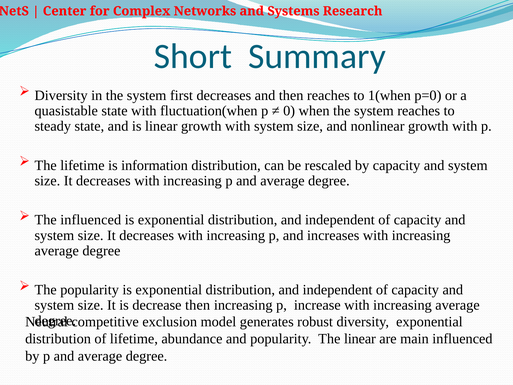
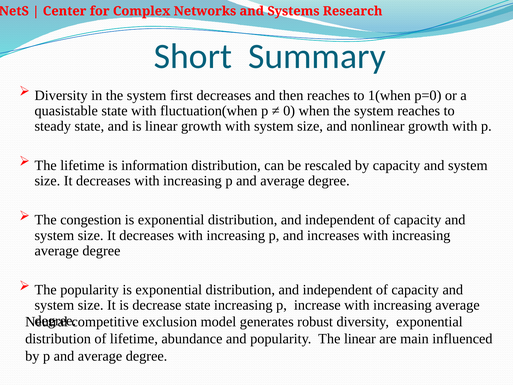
The influenced: influenced -> congestion
decrease then: then -> state
